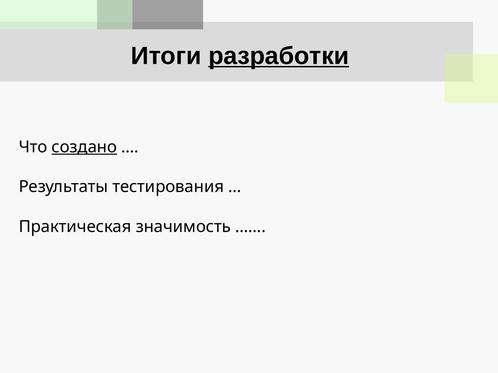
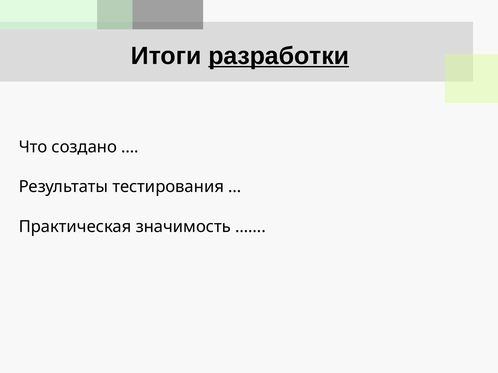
создано underline: present -> none
